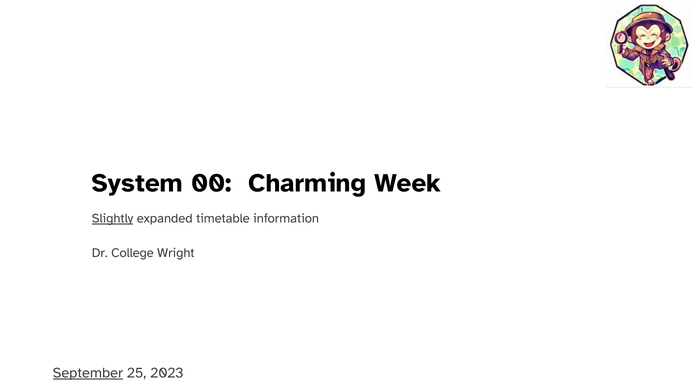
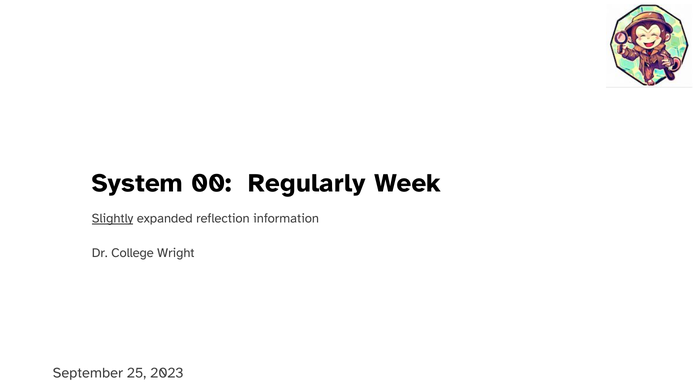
Charming: Charming -> Regularly
timetable: timetable -> reflection
September underline: present -> none
